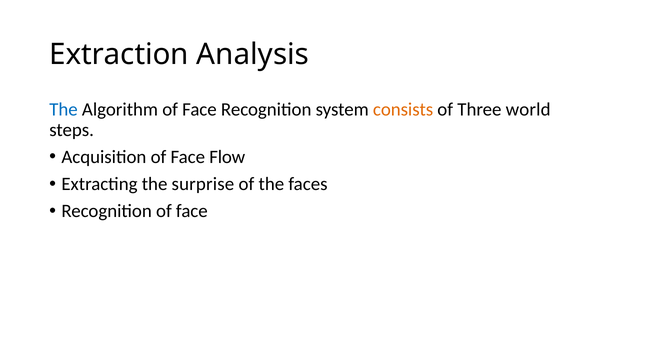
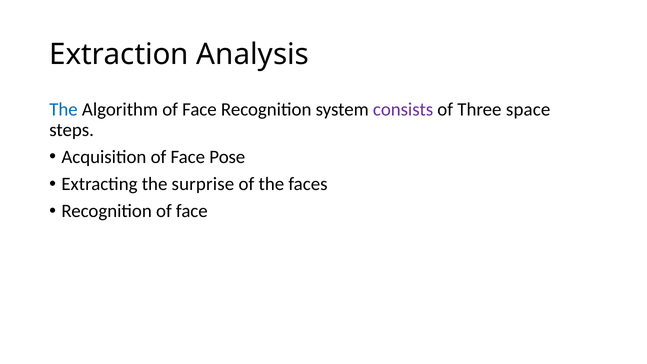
consists colour: orange -> purple
world: world -> space
Flow: Flow -> Pose
